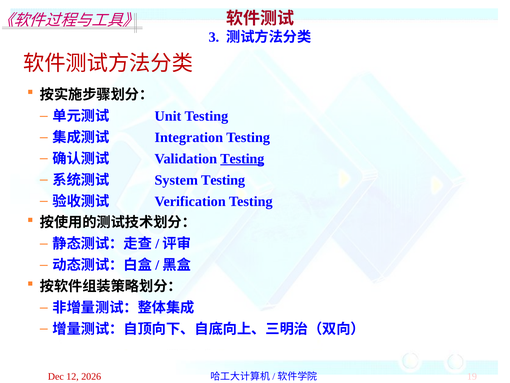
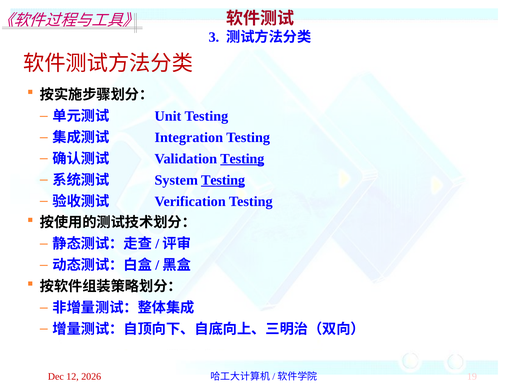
Testing at (223, 180) underline: none -> present
